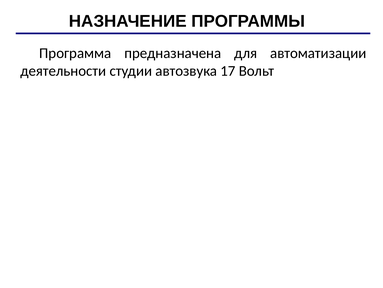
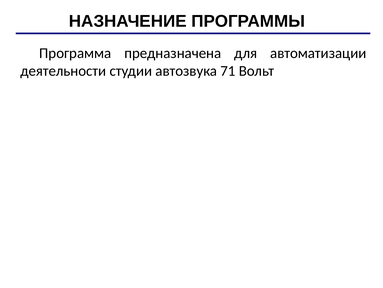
17: 17 -> 71
